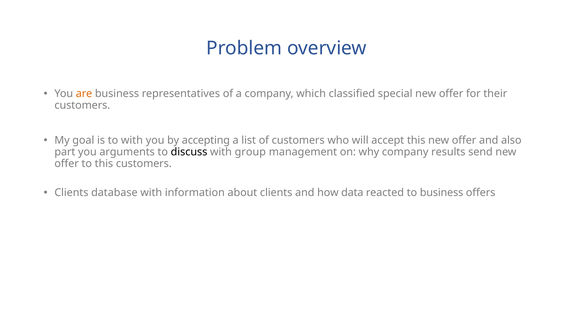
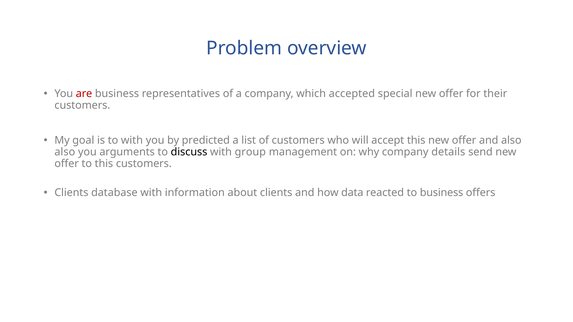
are colour: orange -> red
classified: classified -> accepted
accepting: accepting -> predicted
part at (65, 152): part -> also
results: results -> details
